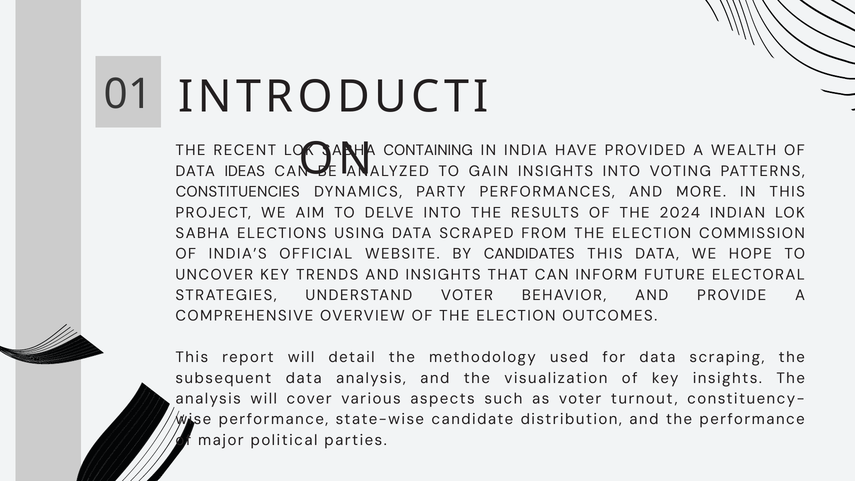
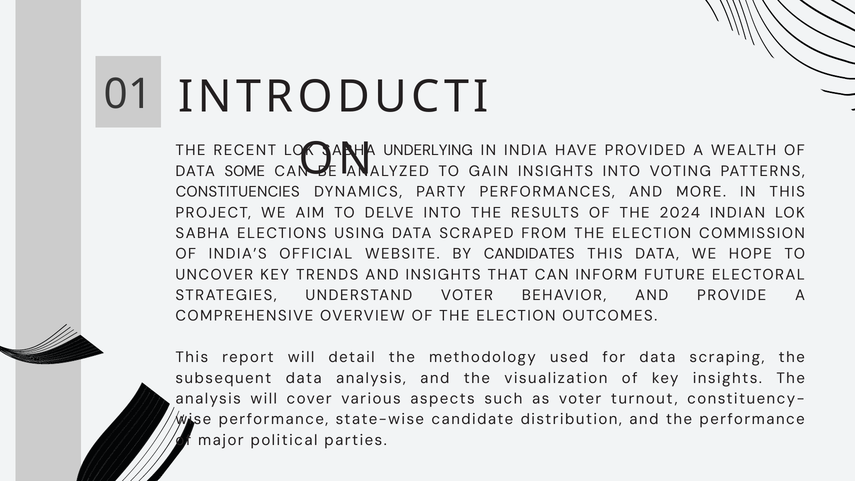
CONTAINING: CONTAINING -> UNDERLYING
IDEAS: IDEAS -> SOME
